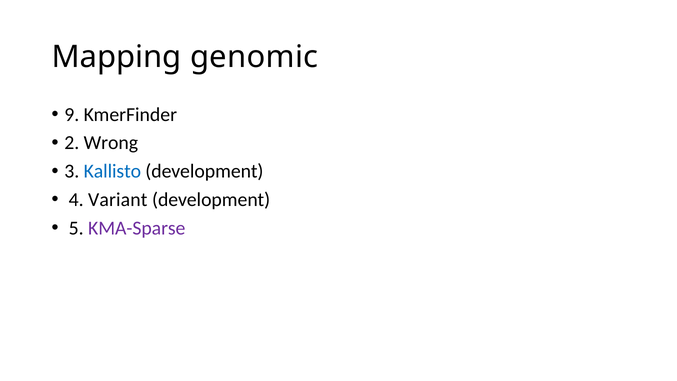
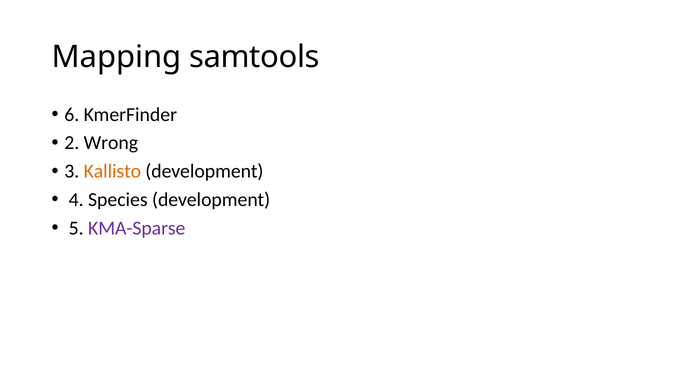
genomic: genomic -> samtools
9: 9 -> 6
Kallisto colour: blue -> orange
Variant: Variant -> Species
